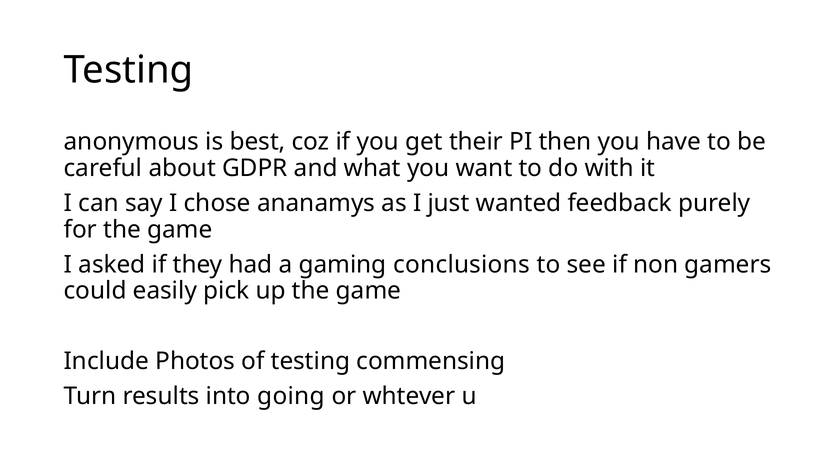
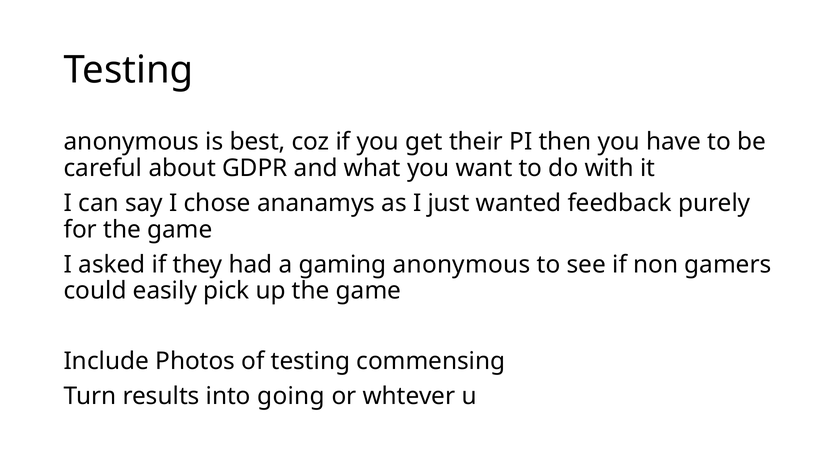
gaming conclusions: conclusions -> anonymous
